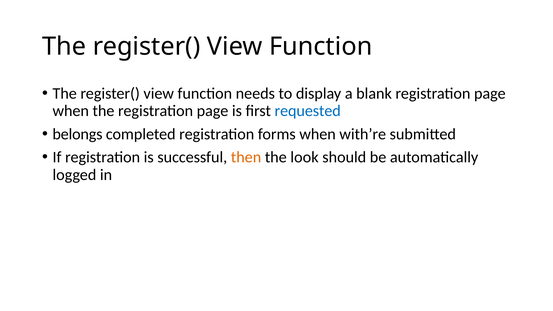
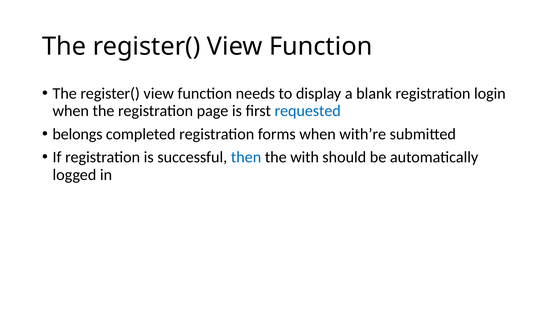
blank registration page: page -> login
then colour: orange -> blue
look: look -> with
